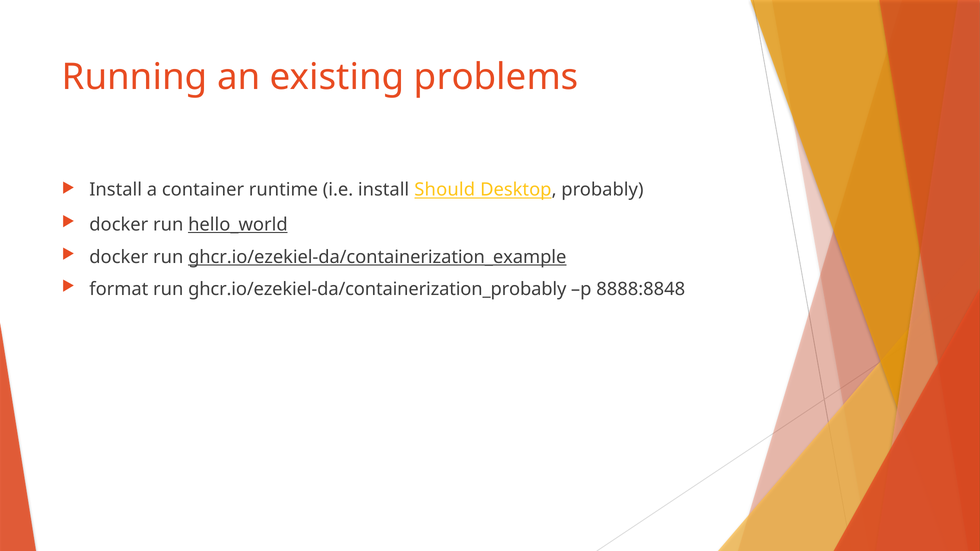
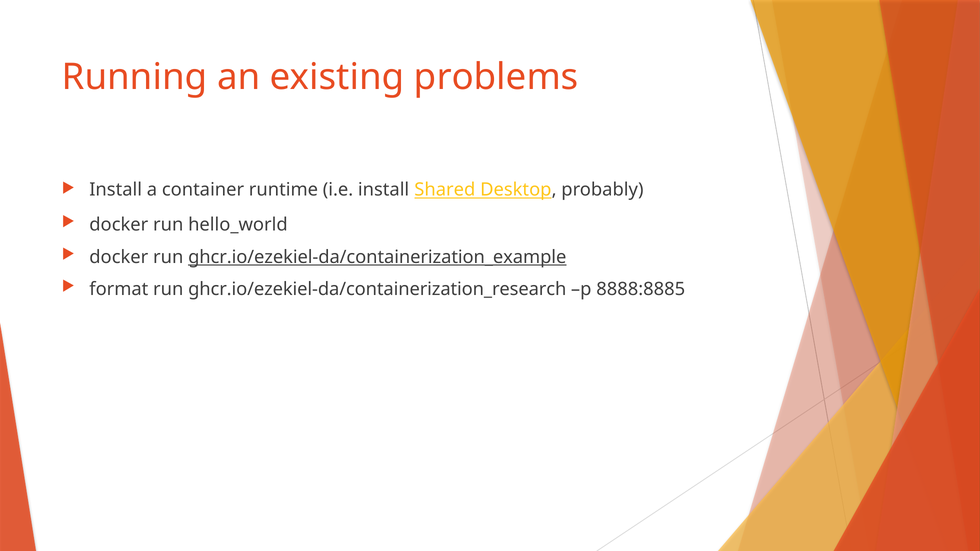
Should: Should -> Shared
hello_world underline: present -> none
ghcr.io/ezekiel-da/containerization_probably: ghcr.io/ezekiel-da/containerization_probably -> ghcr.io/ezekiel-da/containerization_research
8888:8848: 8888:8848 -> 8888:8885
